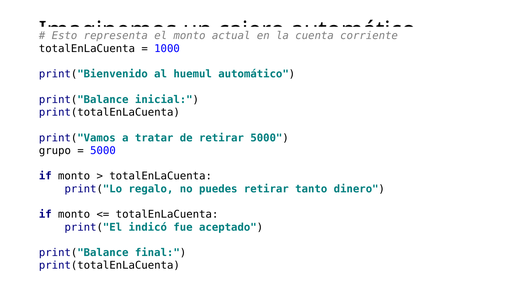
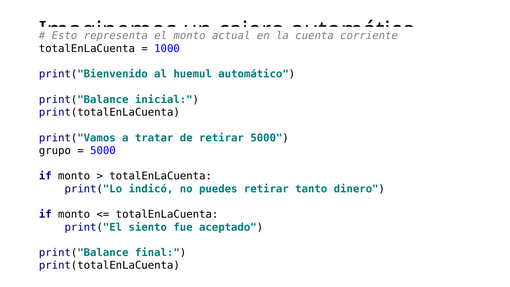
regalo: regalo -> indicó
indicó: indicó -> siento
